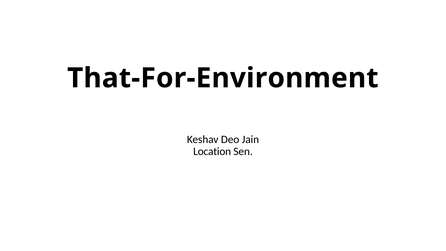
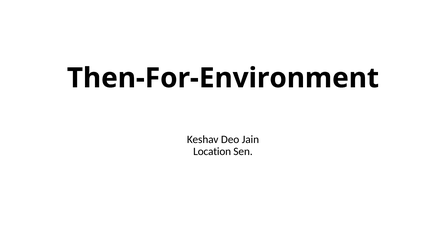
That-For-Environment: That-For-Environment -> Then-For-Environment
